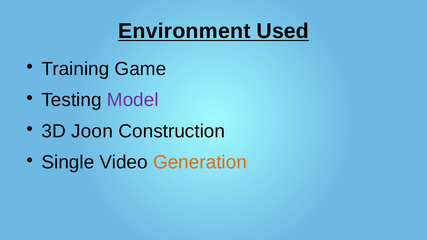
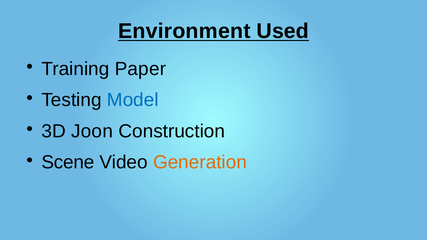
Game: Game -> Paper
Model colour: purple -> blue
Single: Single -> Scene
